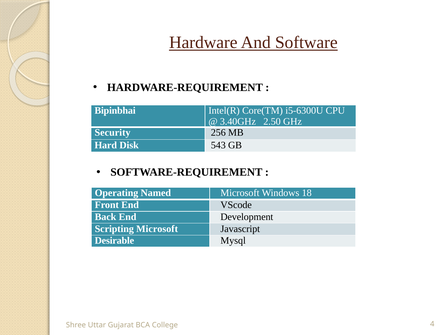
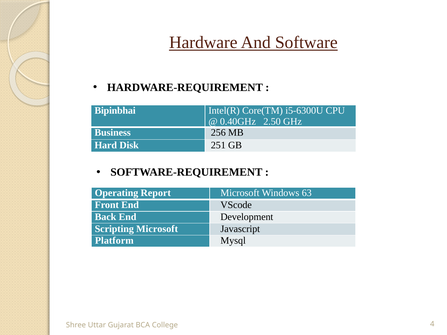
3.40GHz: 3.40GHz -> 0.40GHz
Security: Security -> Business
543: 543 -> 251
Named: Named -> Report
18: 18 -> 63
Desirable: Desirable -> Platform
